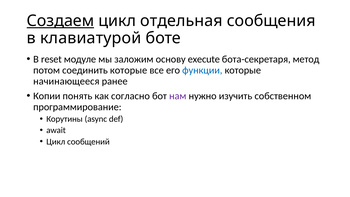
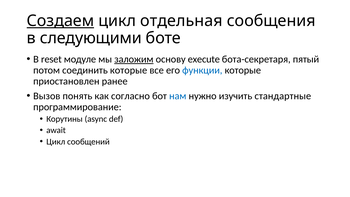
клавиатурой: клавиатурой -> следующими
заложим underline: none -> present
метод: метод -> пятый
начинающееся: начинающееся -> приостановлен
Копии: Копии -> Вызов
нам colour: purple -> blue
собственном: собственном -> стандартные
